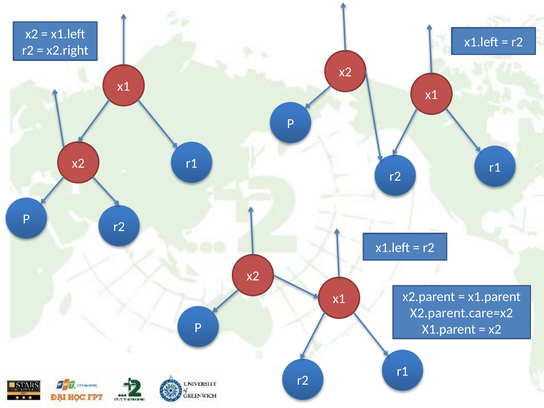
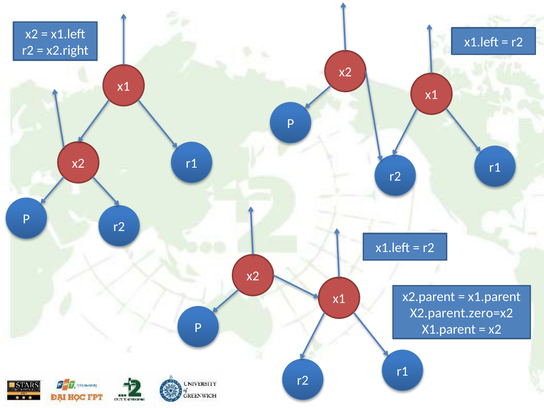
X2.parent.care=x2: X2.parent.care=x2 -> X2.parent.zero=x2
